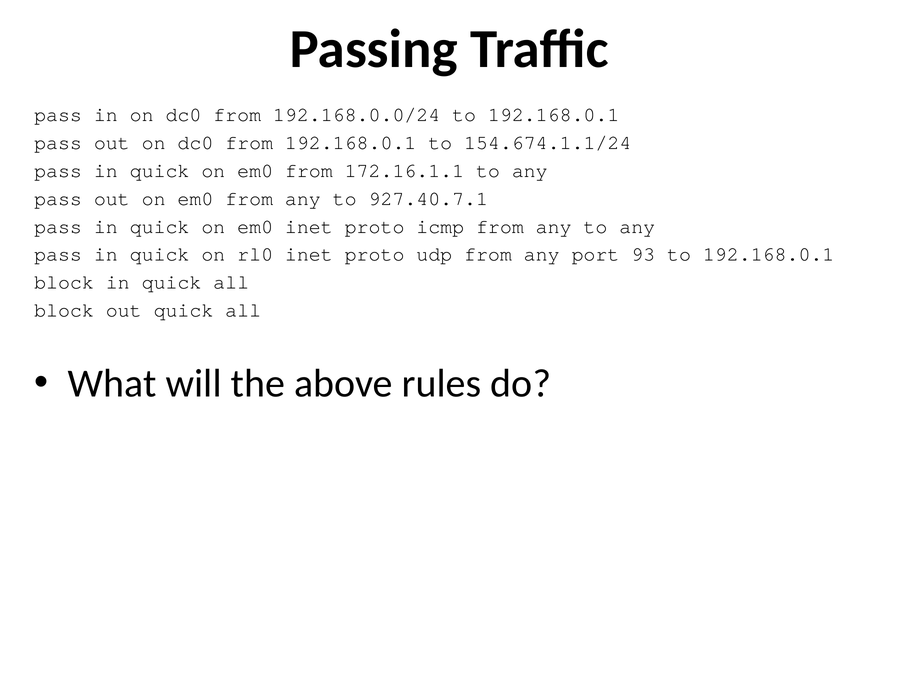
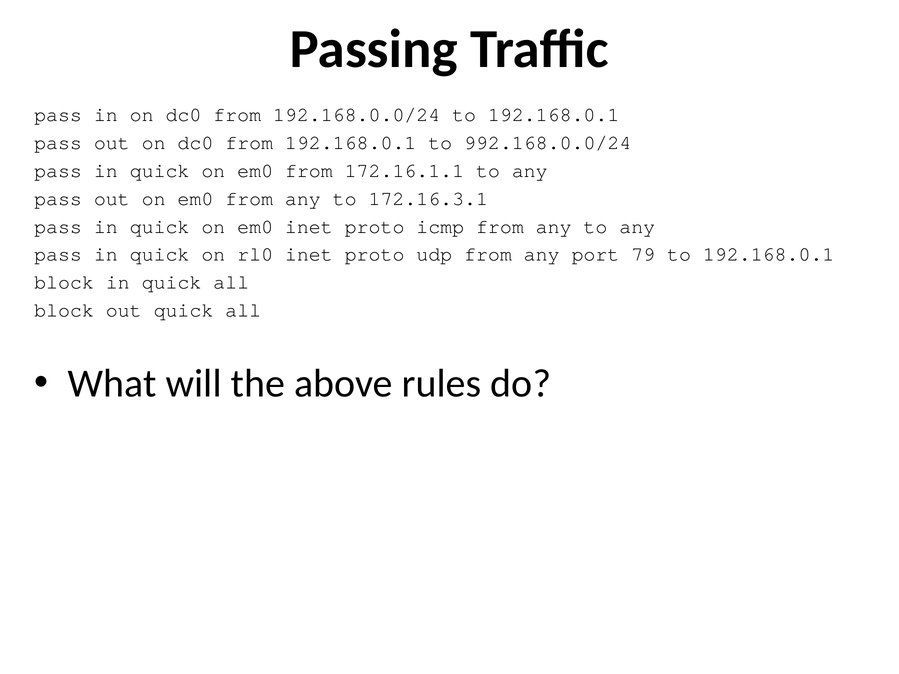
154.674.1.1/24: 154.674.1.1/24 -> 992.168.0.0/24
927.40.7.1: 927.40.7.1 -> 172.16.3.1
93: 93 -> 79
